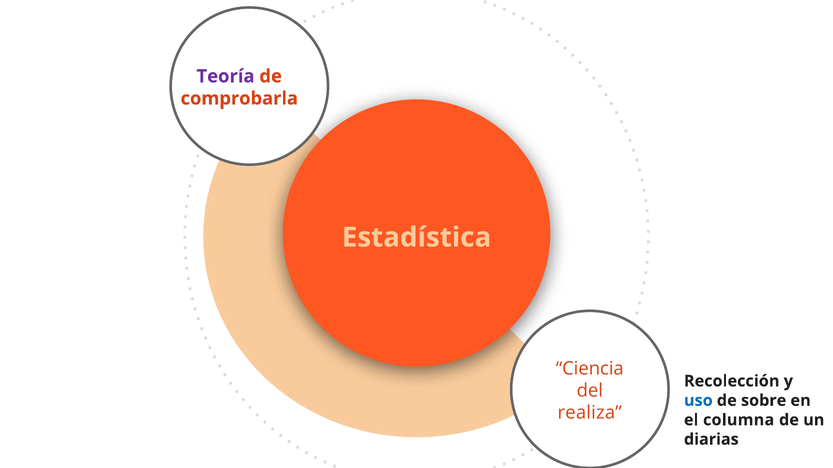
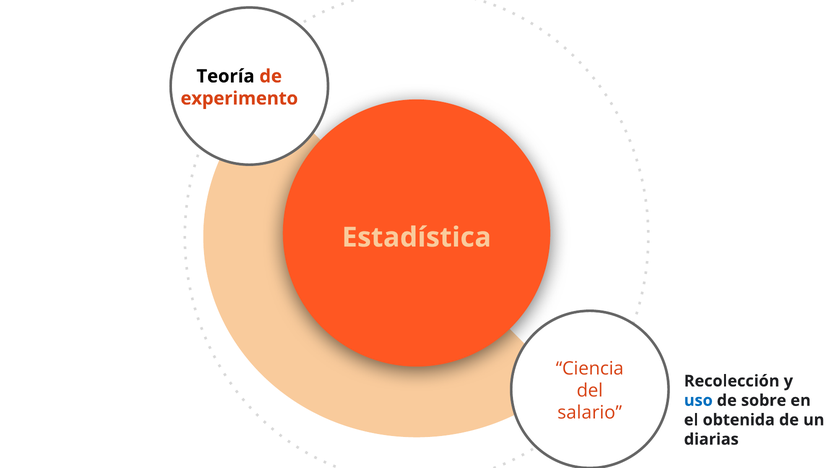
Teoría colour: purple -> black
comprobarla: comprobarla -> experimento
realiza: realiza -> salario
columna: columna -> obtenida
